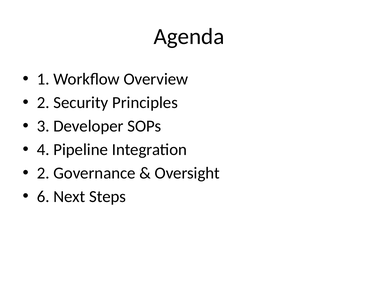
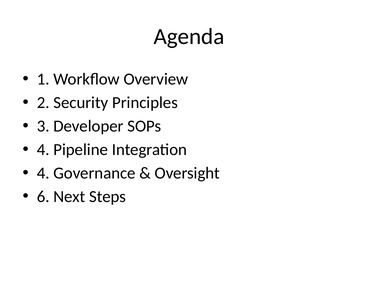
2 at (43, 173): 2 -> 4
